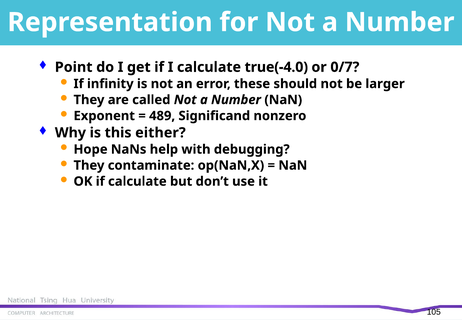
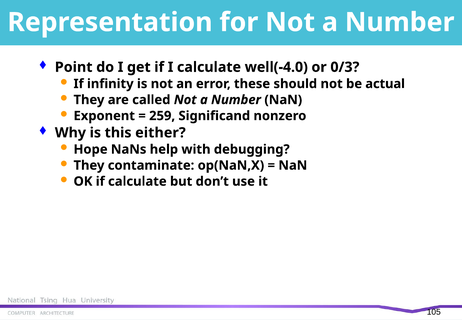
true(-4.0: true(-4.0 -> well(-4.0
0/7: 0/7 -> 0/3
larger: larger -> actual
489: 489 -> 259
